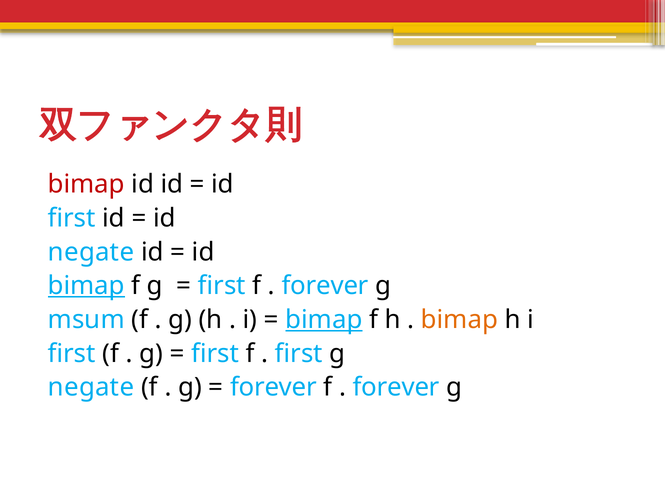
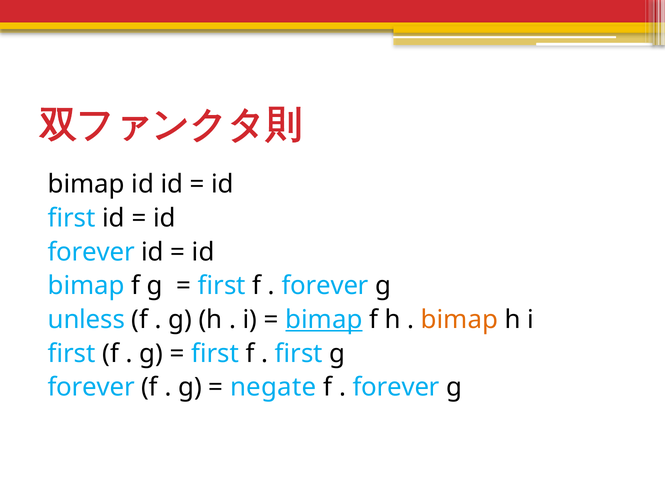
bimap at (86, 184) colour: red -> black
negate at (91, 252): negate -> forever
bimap at (86, 286) underline: present -> none
msum: msum -> unless
negate at (91, 387): negate -> forever
forever at (273, 387): forever -> negate
